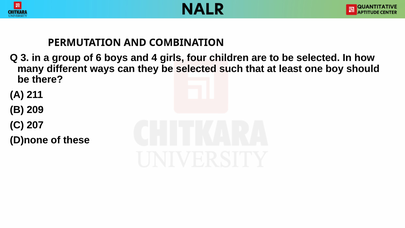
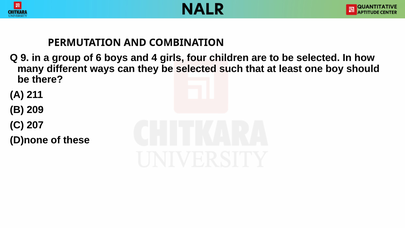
3: 3 -> 9
